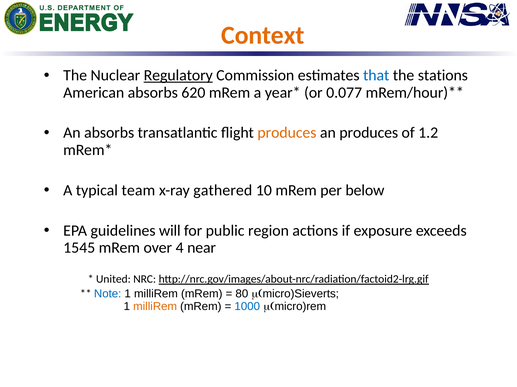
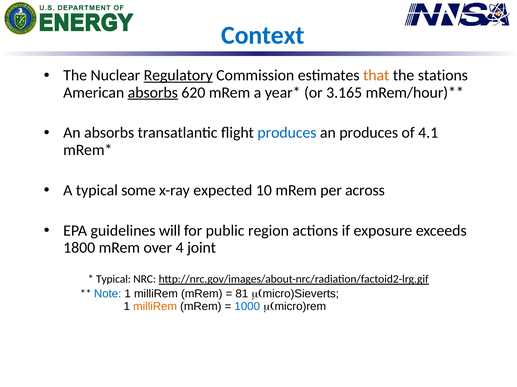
Context colour: orange -> blue
that colour: blue -> orange
absorbs at (153, 93) underline: none -> present
0.077: 0.077 -> 3.165
produces at (287, 133) colour: orange -> blue
1.2: 1.2 -> 4.1
team: team -> some
gathered: gathered -> expected
below: below -> across
1545: 1545 -> 1800
near: near -> joint
United at (113, 280): United -> Typical
80: 80 -> 81
